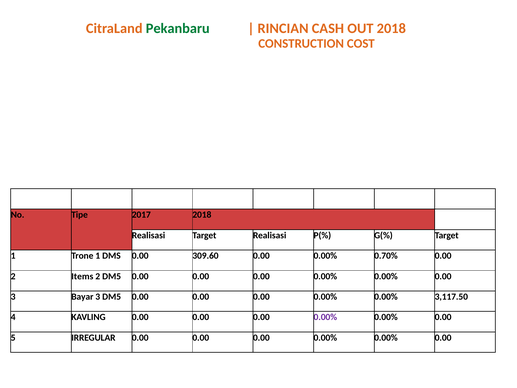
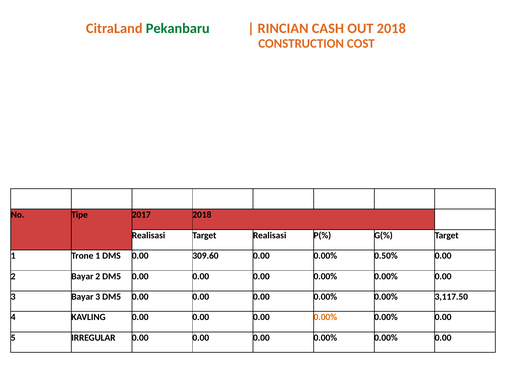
0.70%: 0.70% -> 0.50%
2 Items: Items -> Bayar
0.00% at (325, 317) colour: purple -> orange
